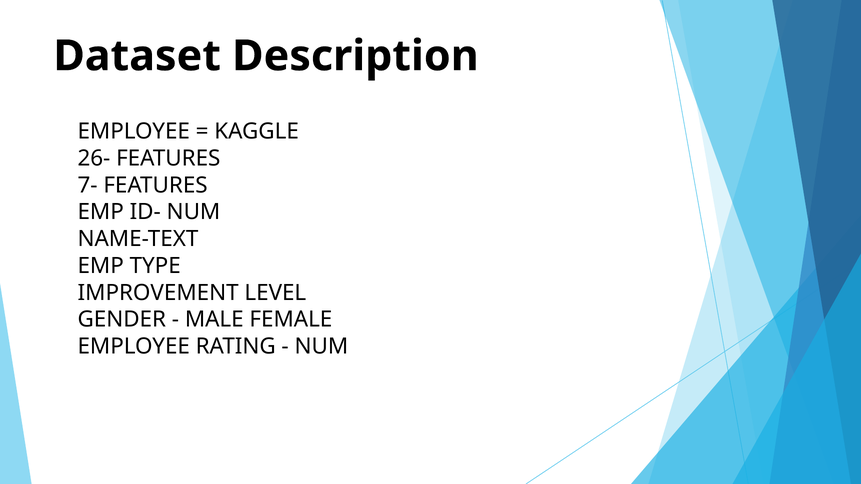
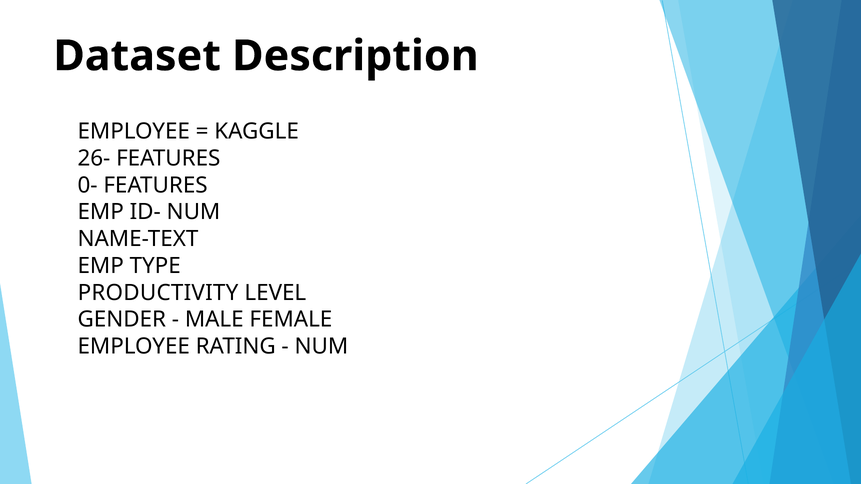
7-: 7- -> 0-
IMPROVEMENT: IMPROVEMENT -> PRODUCTIVITY
